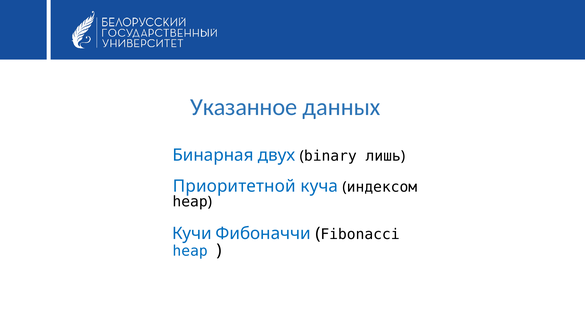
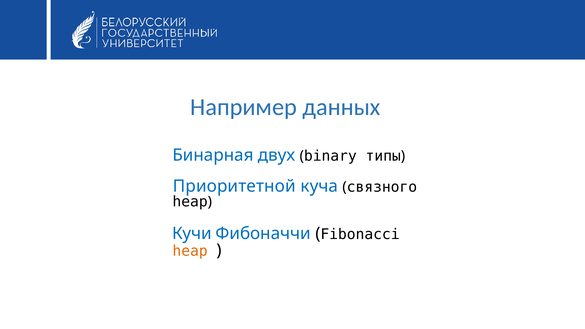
Указанное: Указанное -> Например
лишь: лишь -> типы
индекcом: индекcом -> связного
heap at (190, 251) colour: blue -> orange
